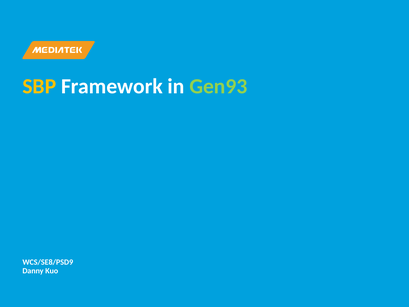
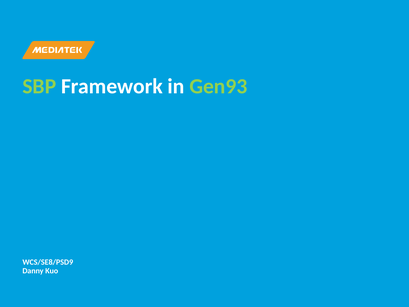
SBP colour: yellow -> light green
